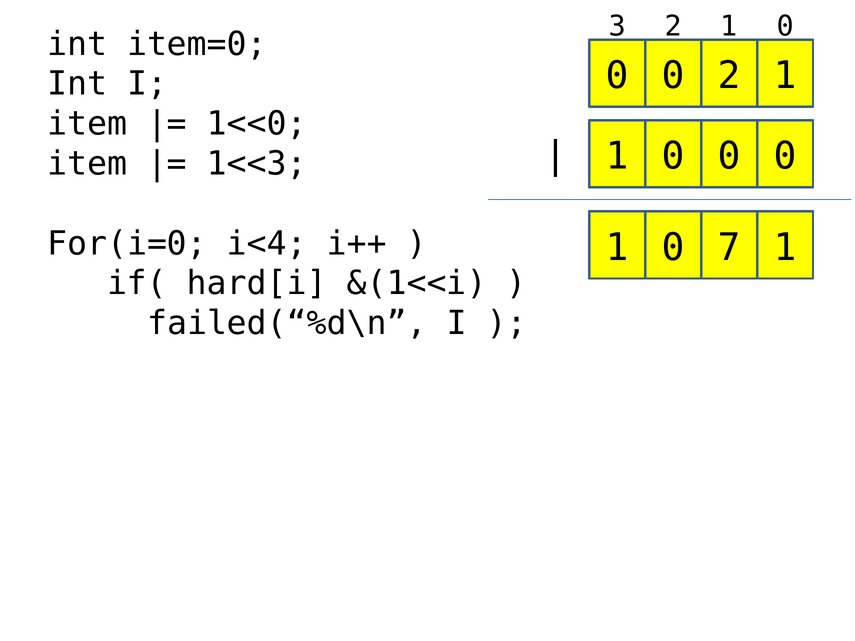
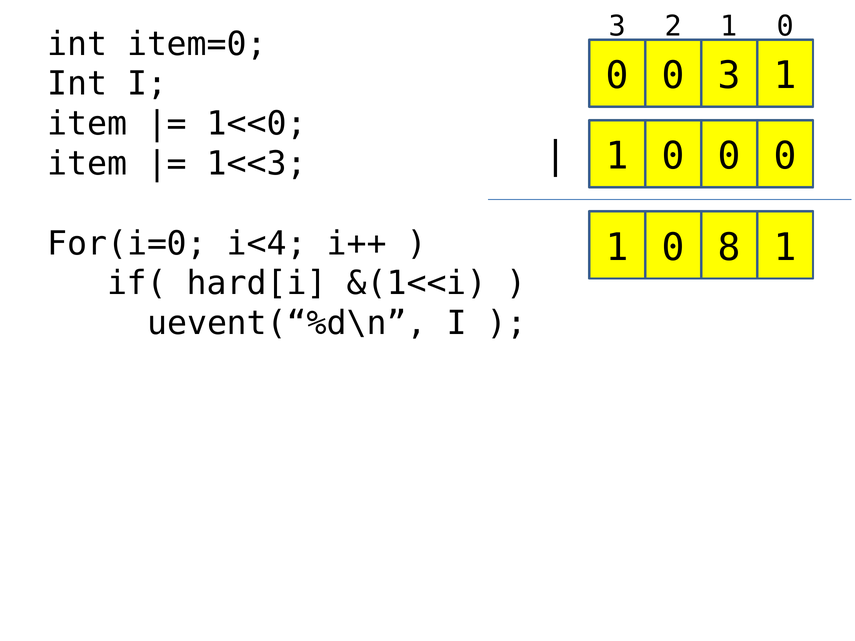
0 2: 2 -> 3
7: 7 -> 8
failed(“%d\n: failed(“%d\n -> uevent(“%d\n
